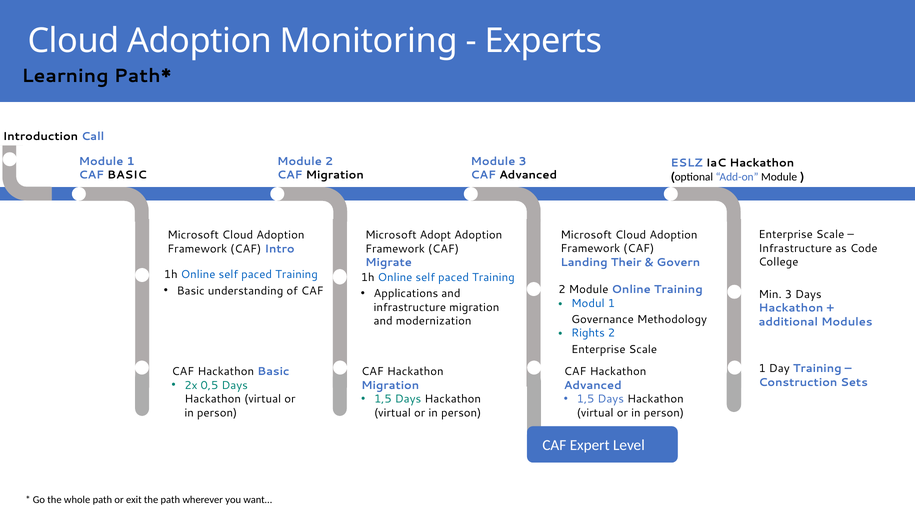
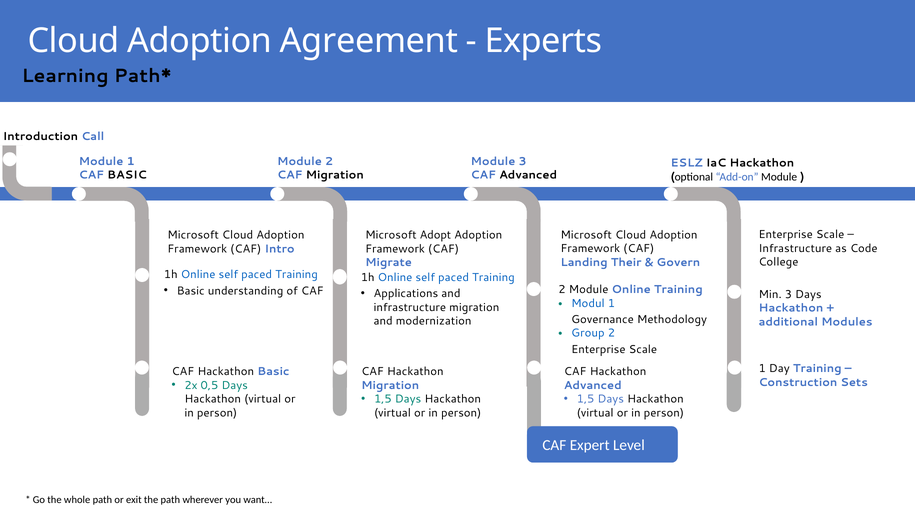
Monitoring: Monitoring -> Agreement
Rights: Rights -> Group
